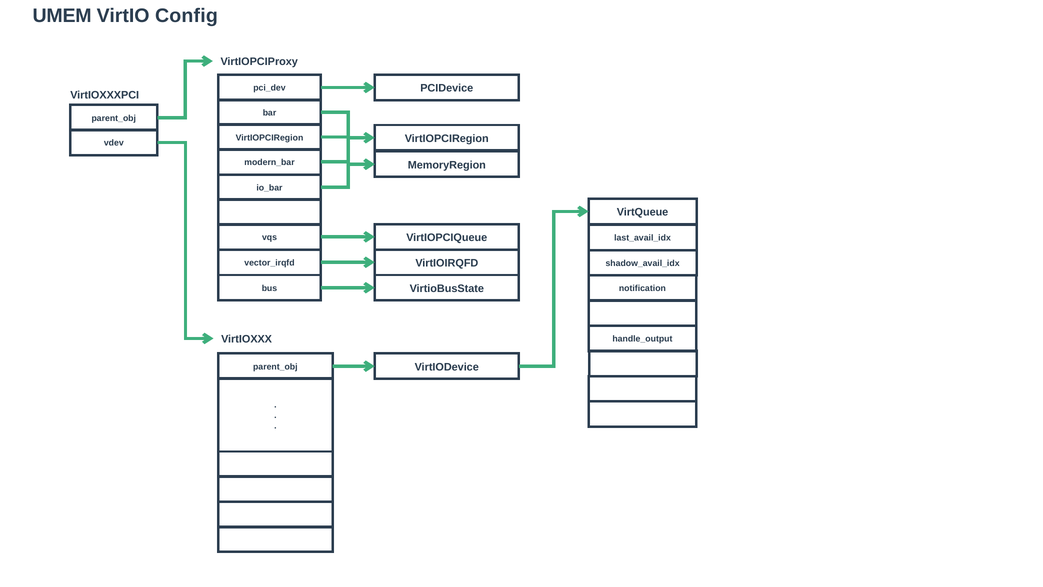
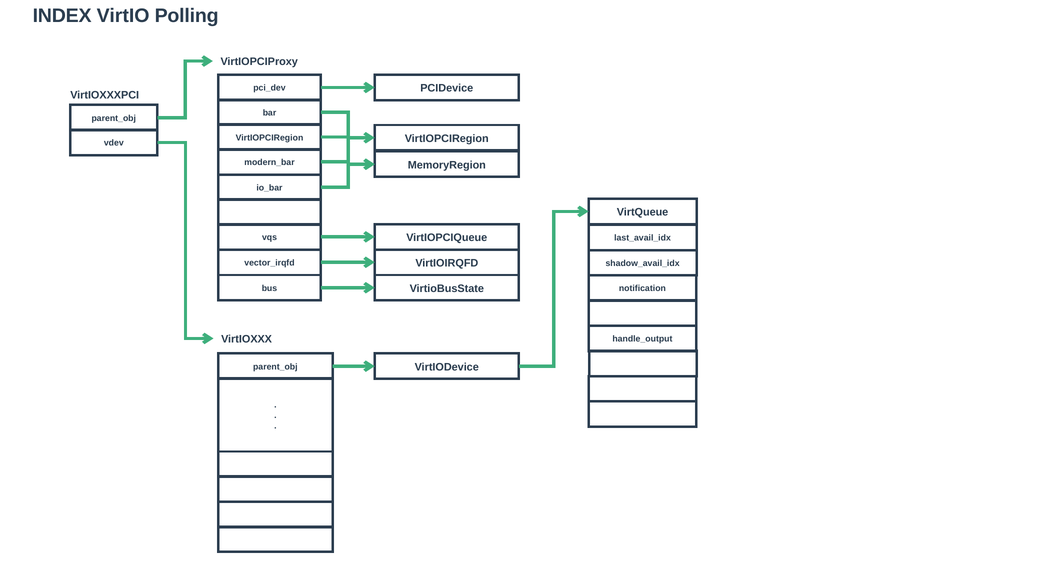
UMEM: UMEM -> INDEX
Config: Config -> Polling
